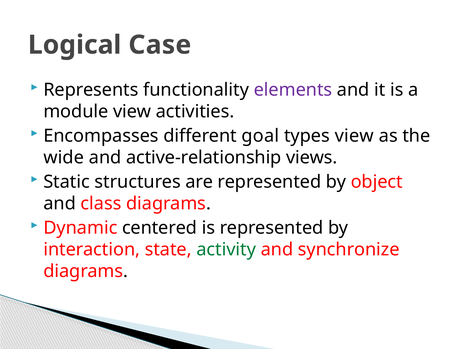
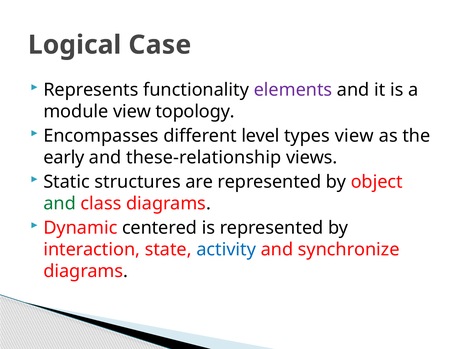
activities: activities -> topology
goal: goal -> level
wide: wide -> early
active-relationship: active-relationship -> these-relationship
and at (60, 204) colour: black -> green
activity colour: green -> blue
